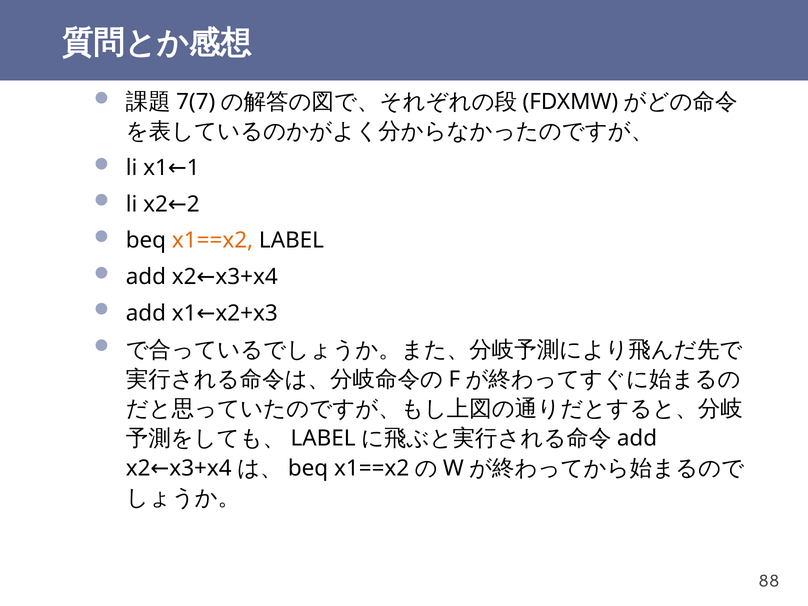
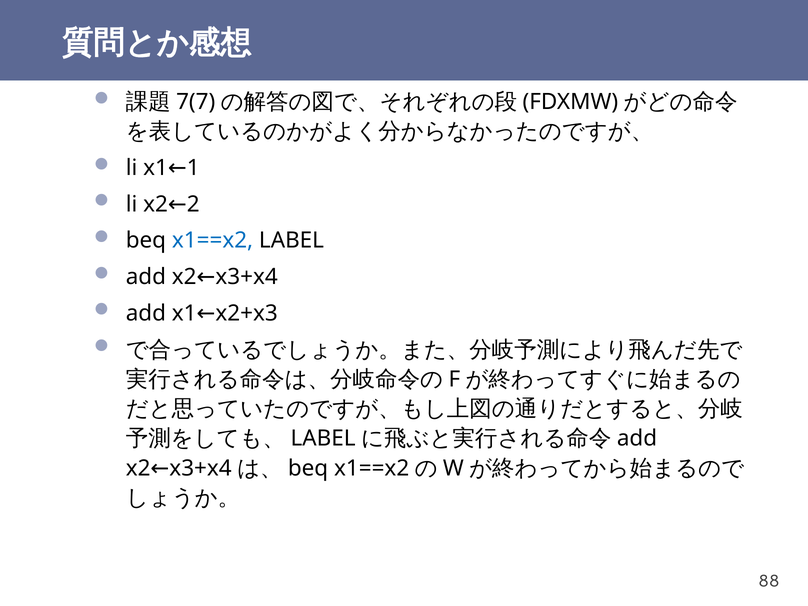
x1==x2 colour: orange -> blue
